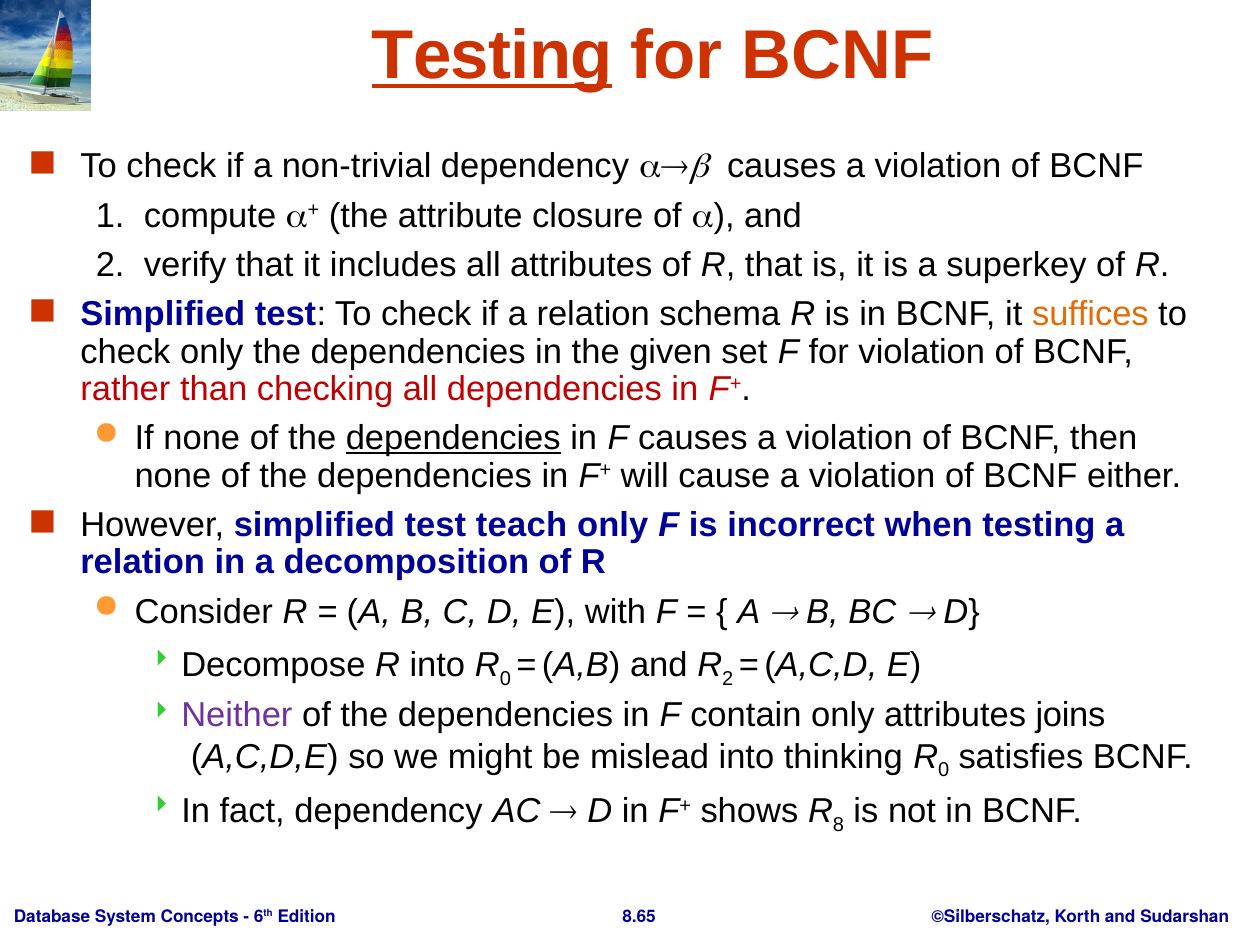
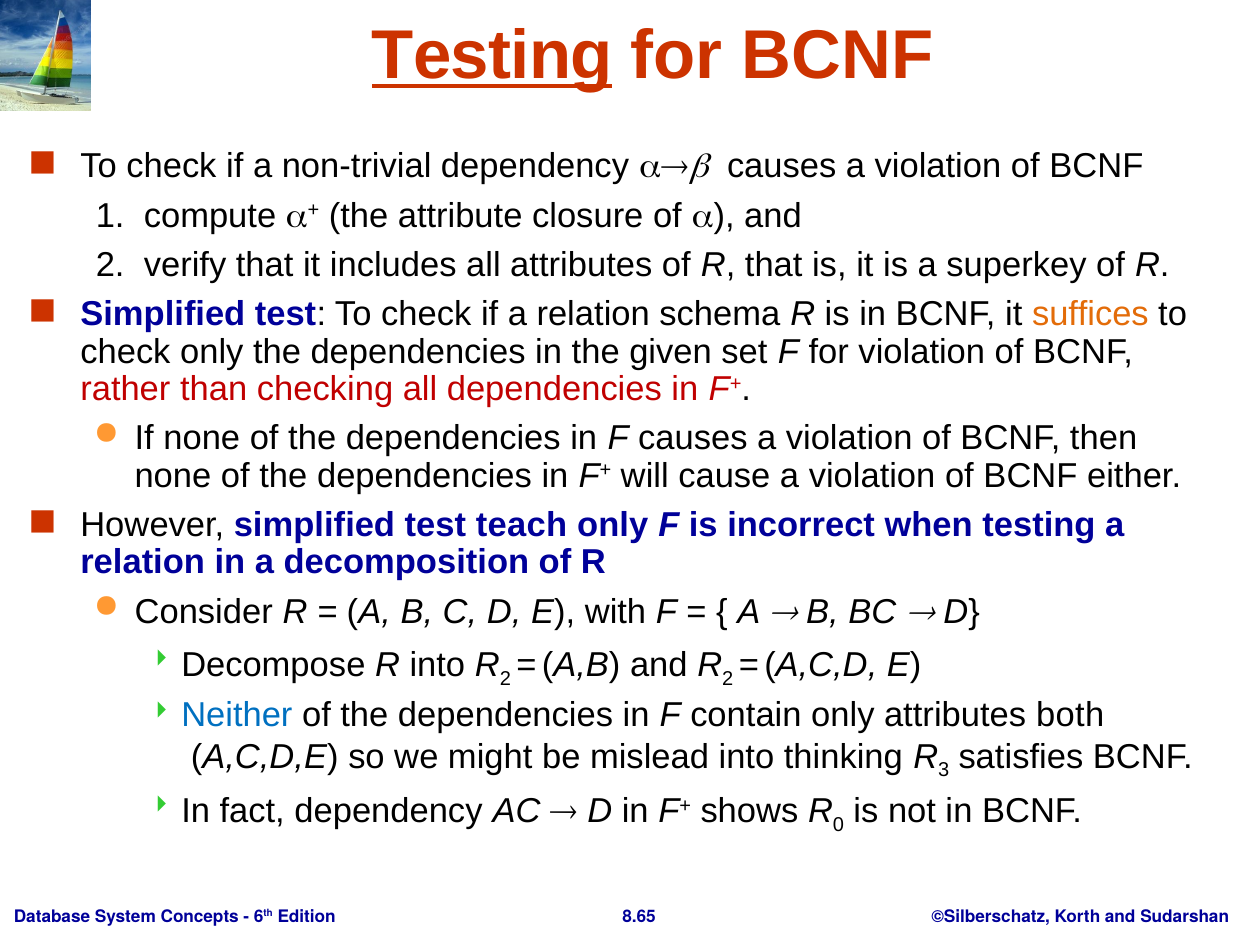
dependencies at (453, 438) underline: present -> none
into R 0: 0 -> 2
Neither colour: purple -> blue
joins: joins -> both
thinking R 0: 0 -> 3
8: 8 -> 0
